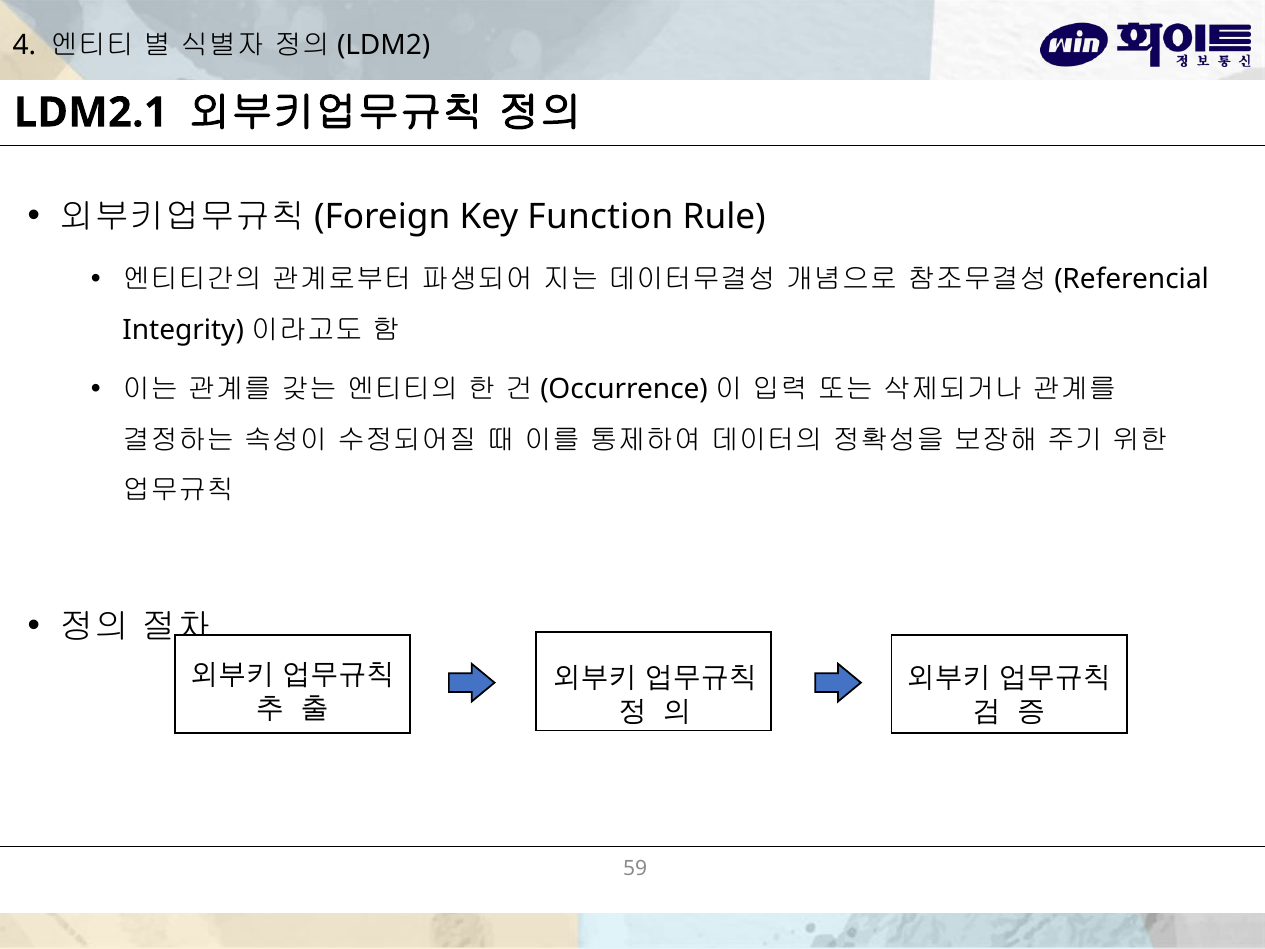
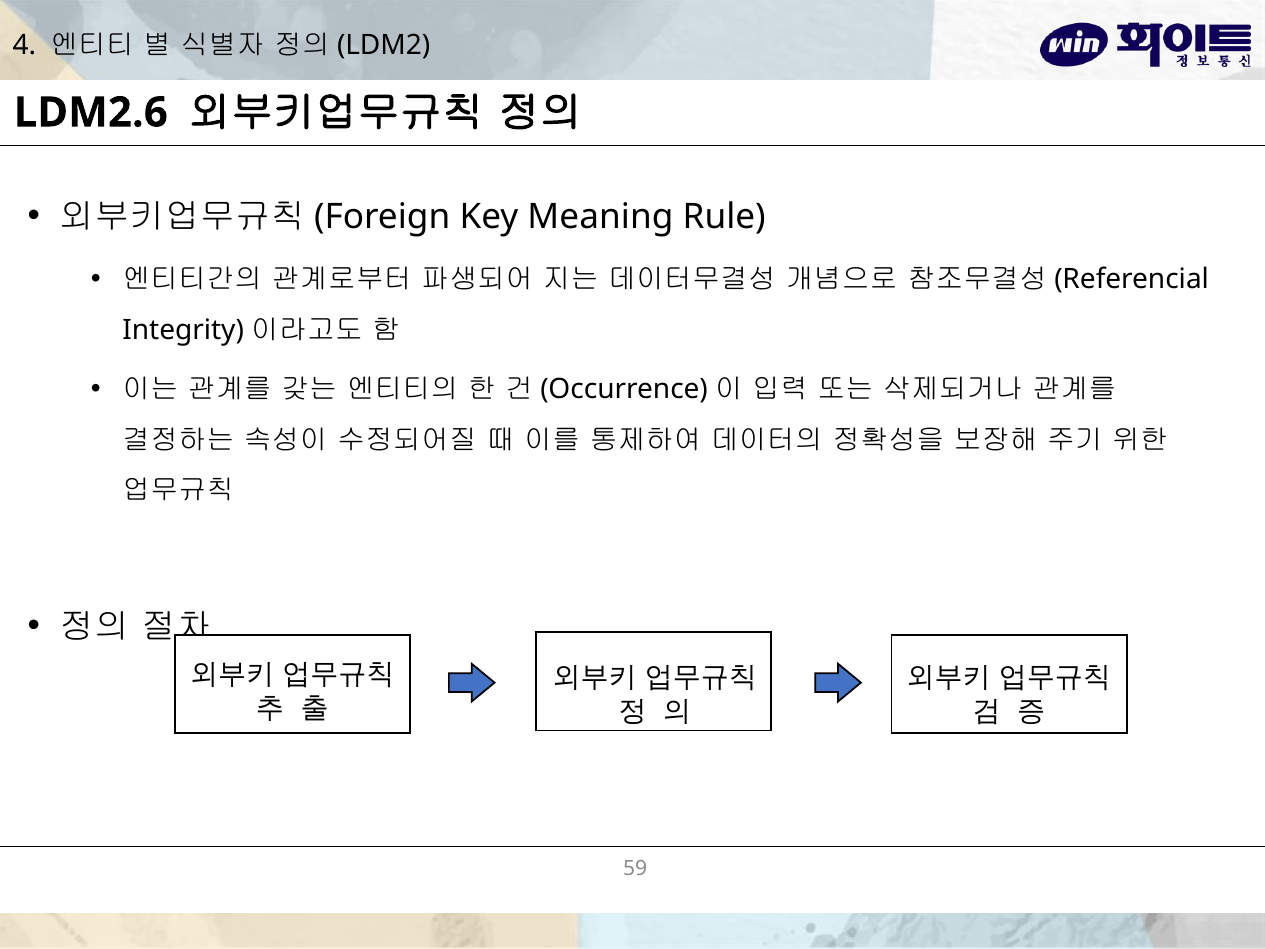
LDM2.1: LDM2.1 -> LDM2.6
Function: Function -> Meaning
